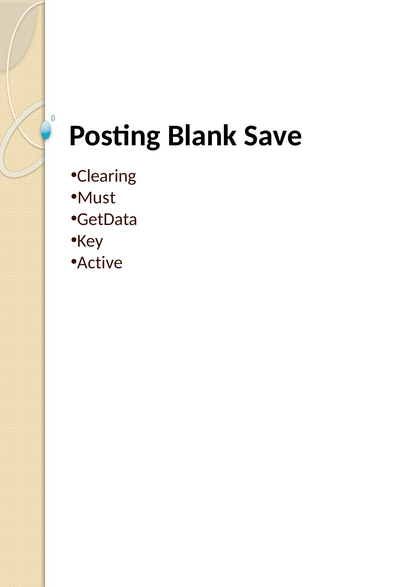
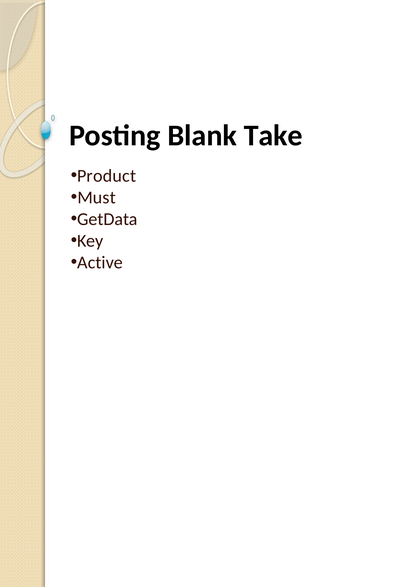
Save: Save -> Take
Clearing: Clearing -> Product
